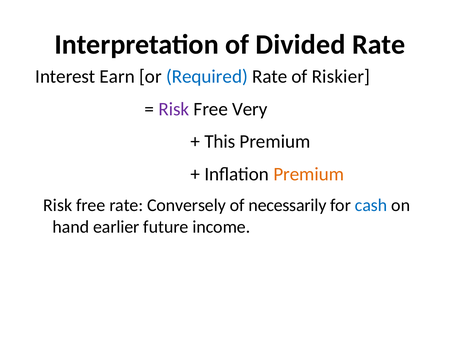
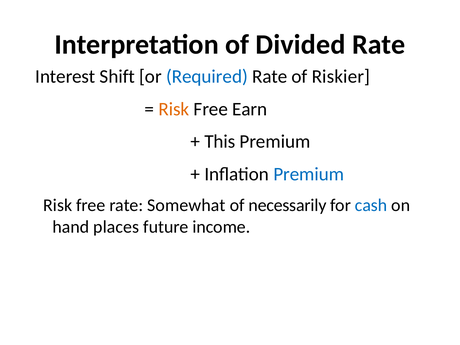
Earn: Earn -> Shift
Risk at (174, 109) colour: purple -> orange
Very: Very -> Earn
Premium at (309, 174) colour: orange -> blue
Conversely: Conversely -> Somewhat
earlier: earlier -> places
